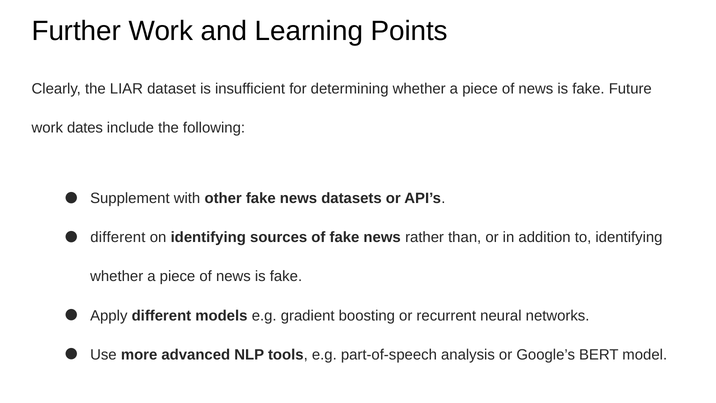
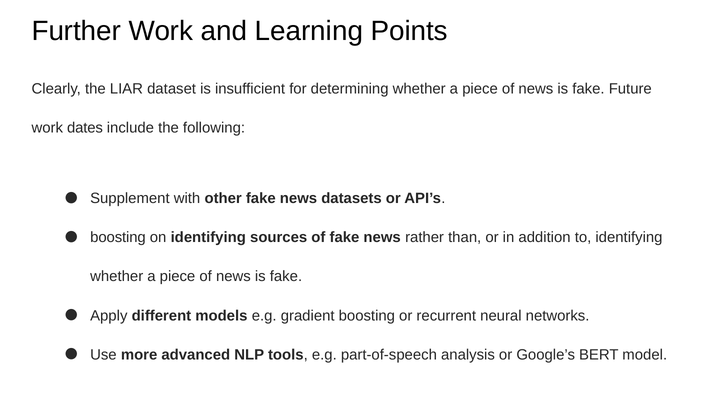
different at (118, 237): different -> boosting
